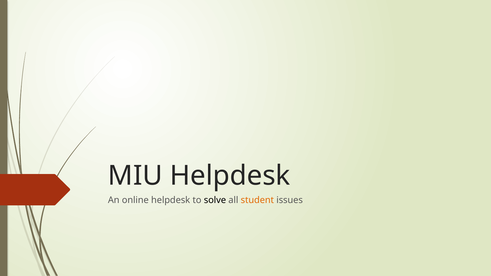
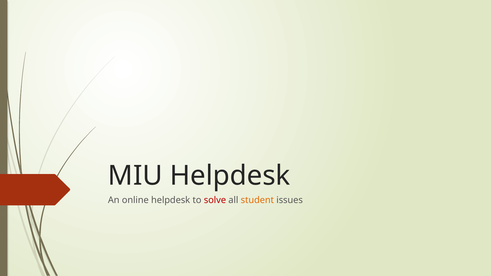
solve colour: black -> red
